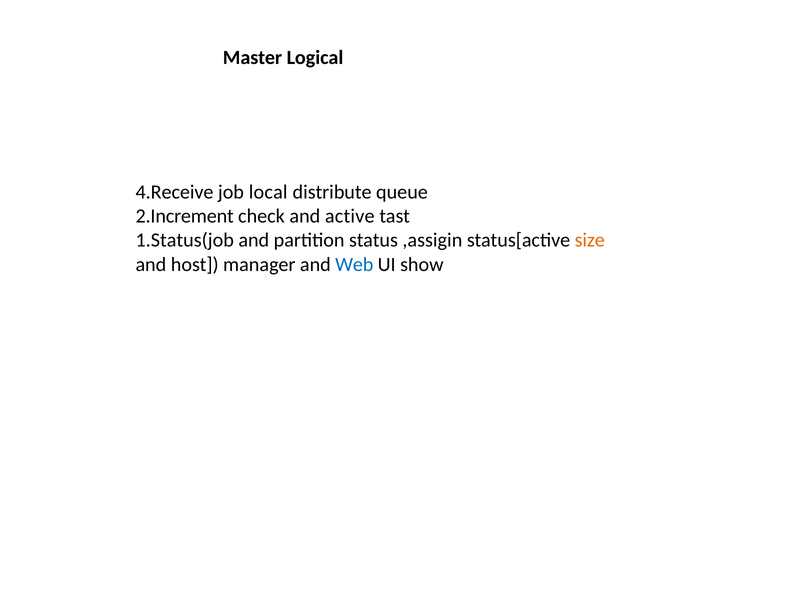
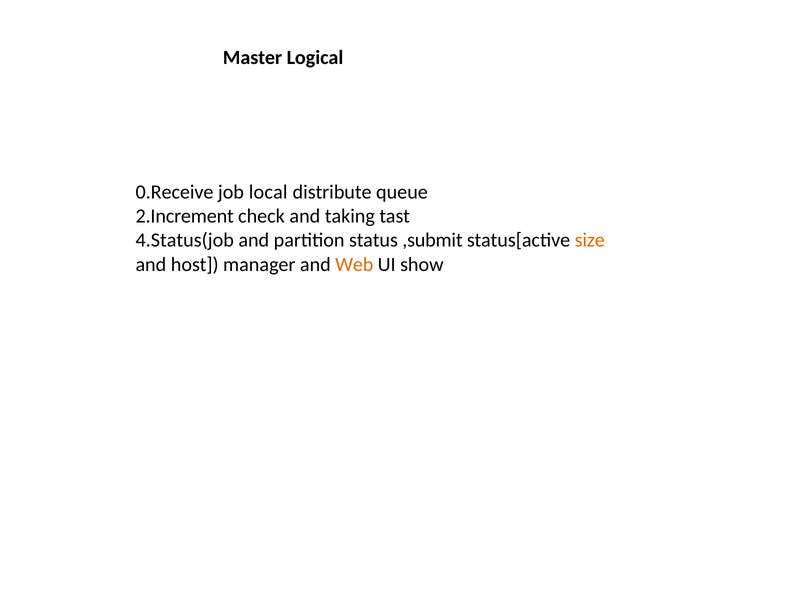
4.Receive: 4.Receive -> 0.Receive
active: active -> taking
1.Status(job: 1.Status(job -> 4.Status(job
,assigin: ,assigin -> ,submit
Web colour: blue -> orange
